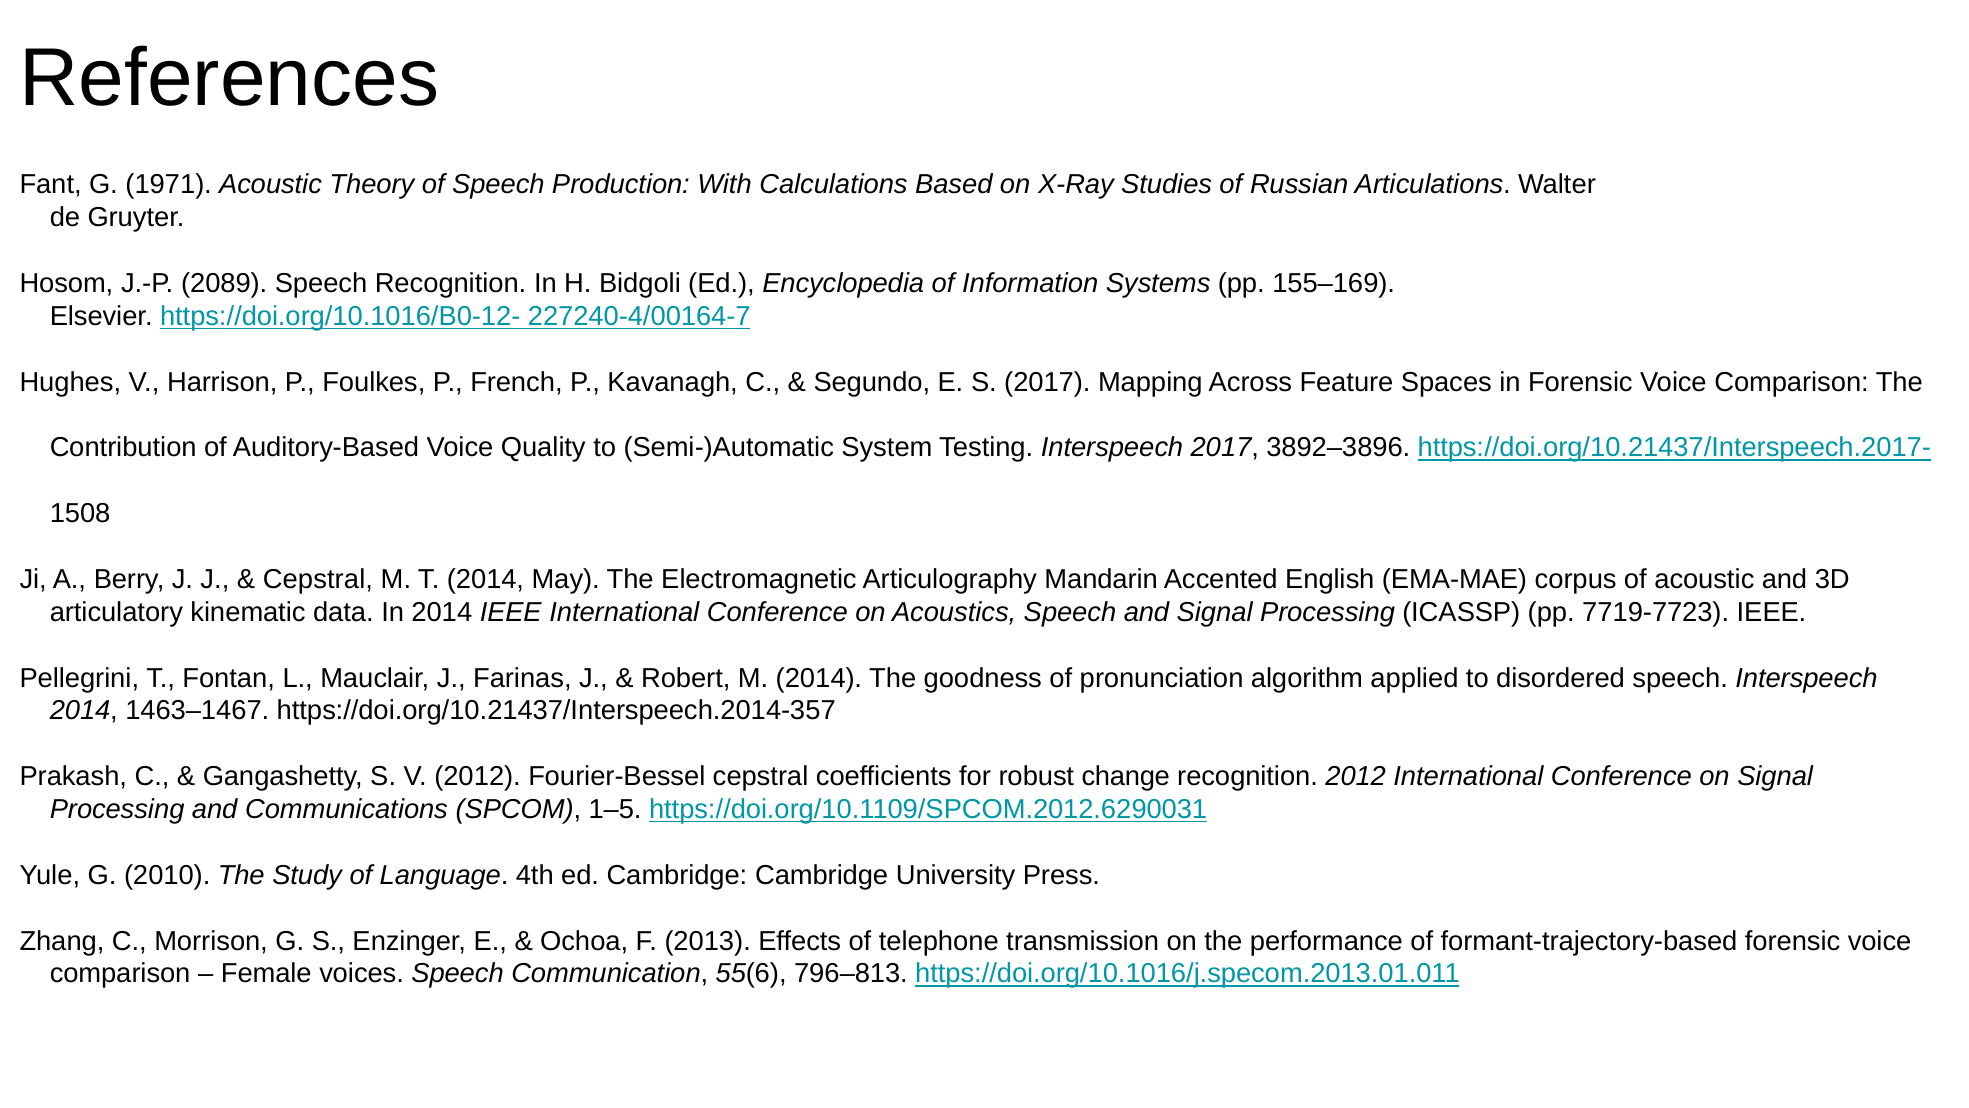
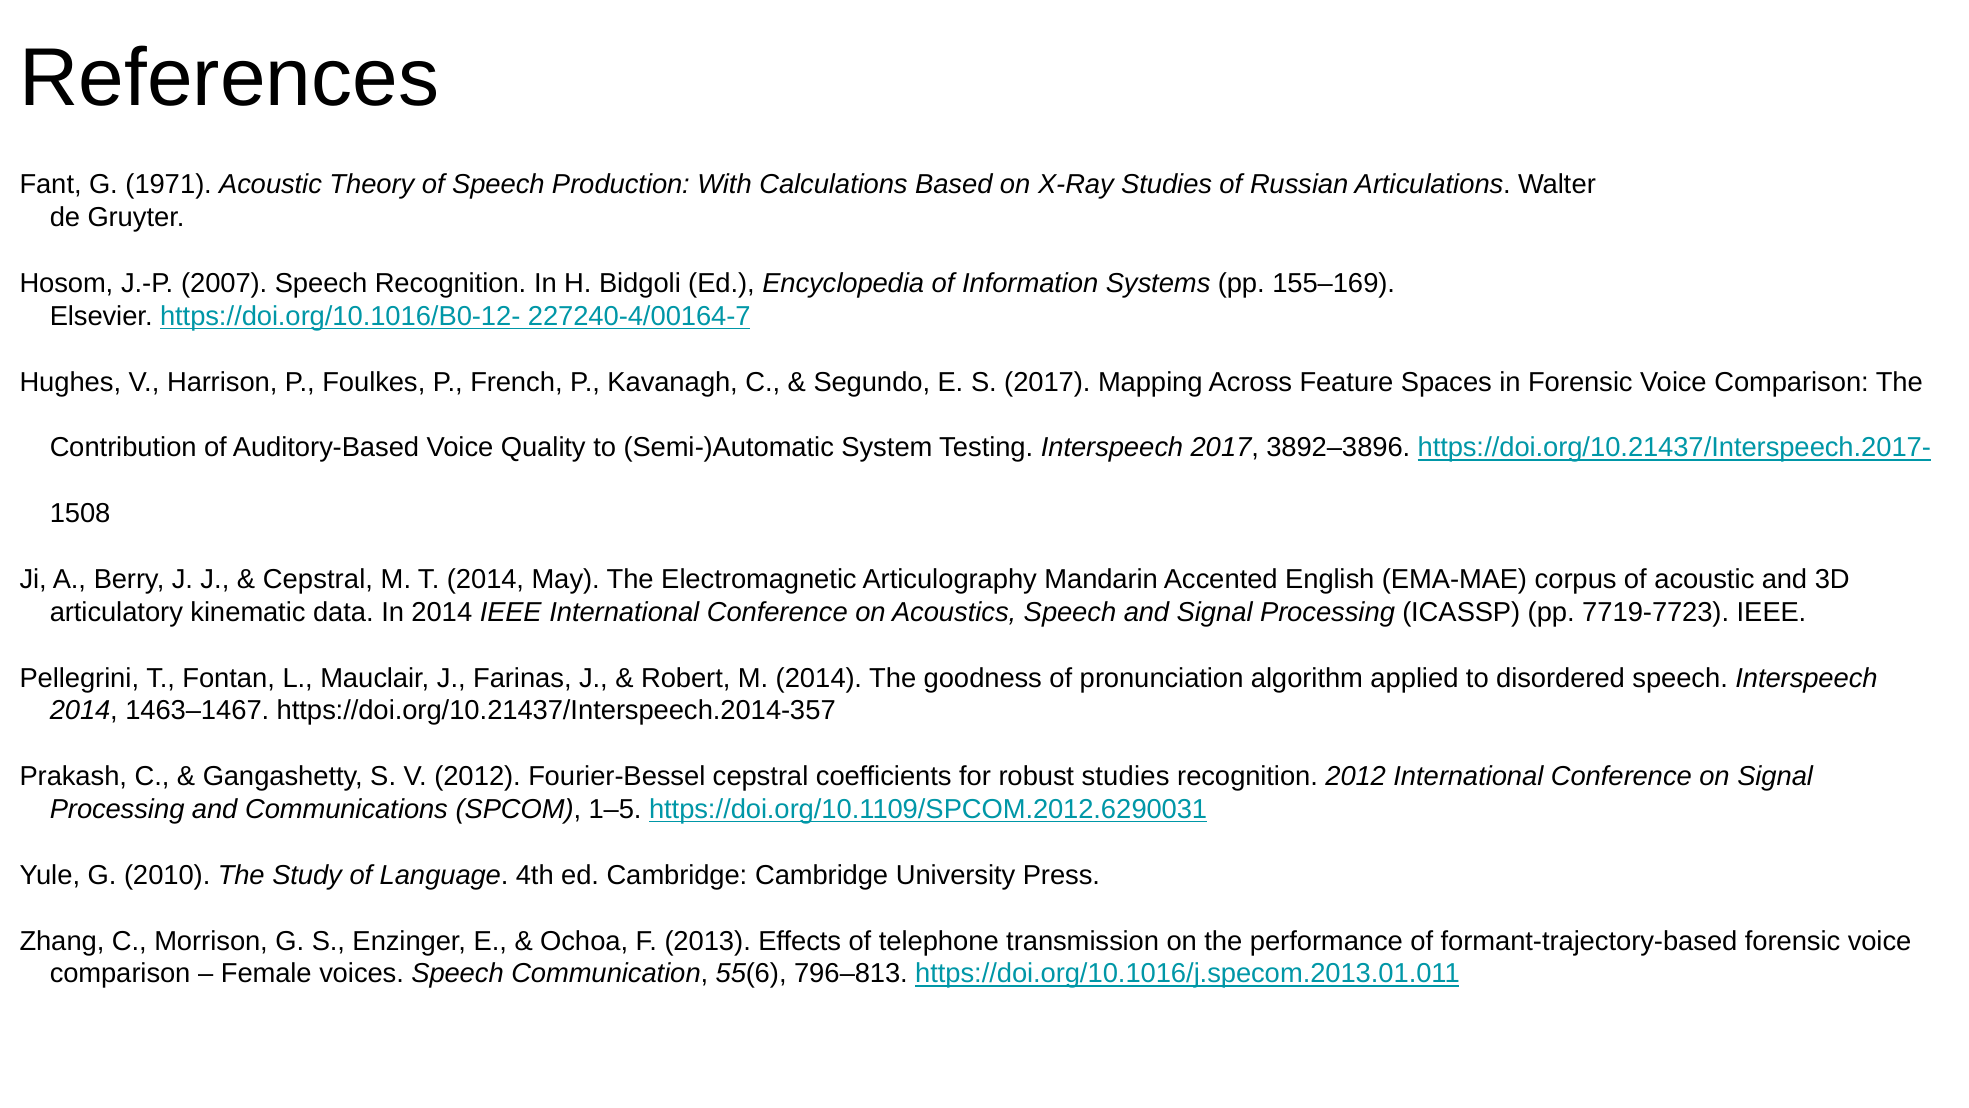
2089: 2089 -> 2007
robust change: change -> studies
